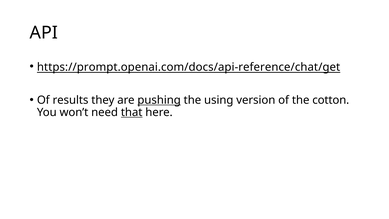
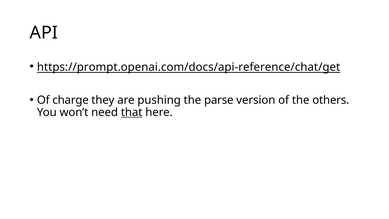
results: results -> charge
pushing underline: present -> none
using: using -> parse
cotton: cotton -> others
